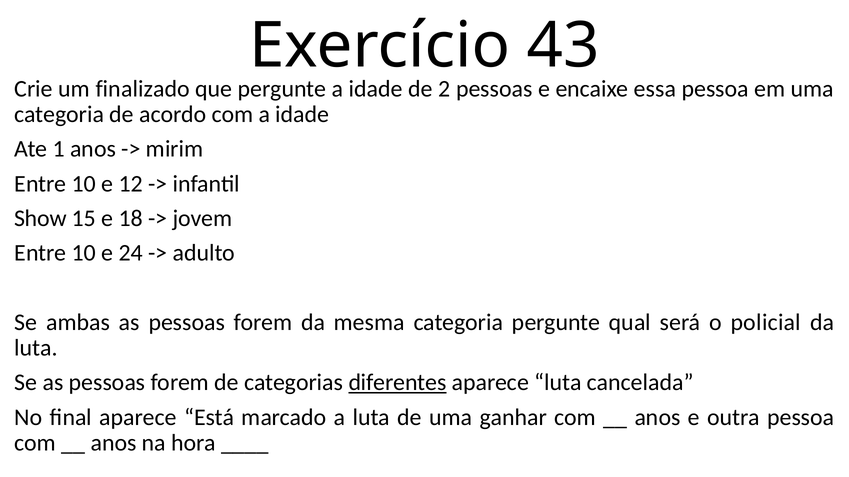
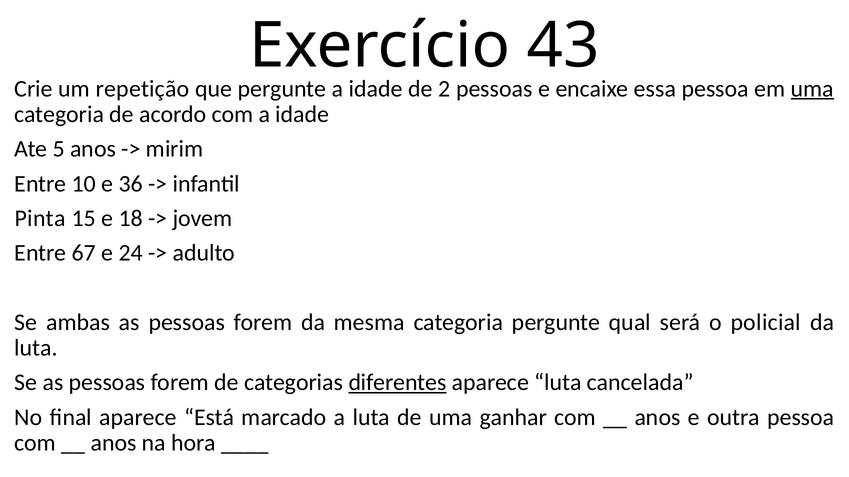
finalizado: finalizado -> repetição
uma at (812, 89) underline: none -> present
1: 1 -> 5
12: 12 -> 36
Show: Show -> Pinta
10 at (84, 253): 10 -> 67
